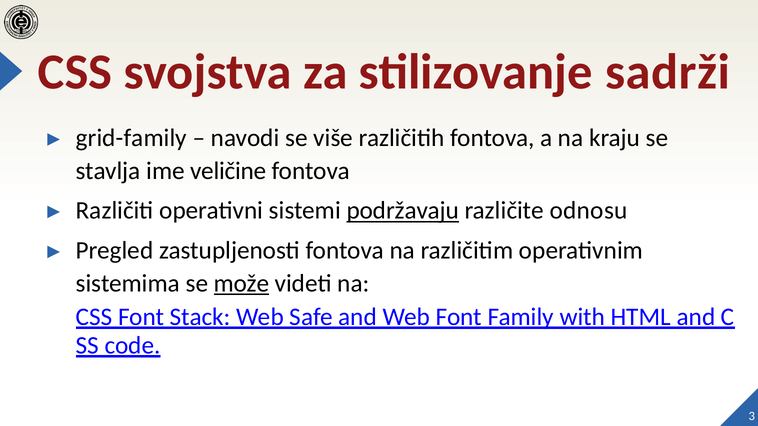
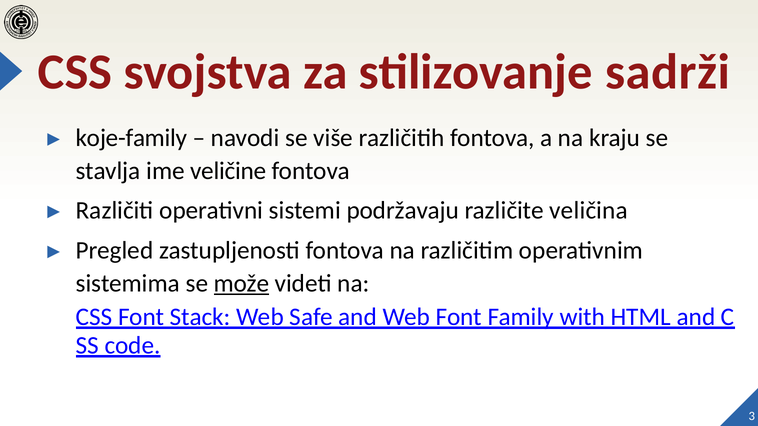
grid-family: grid-family -> koje-family
podržavaju underline: present -> none
odnosu: odnosu -> veličina
